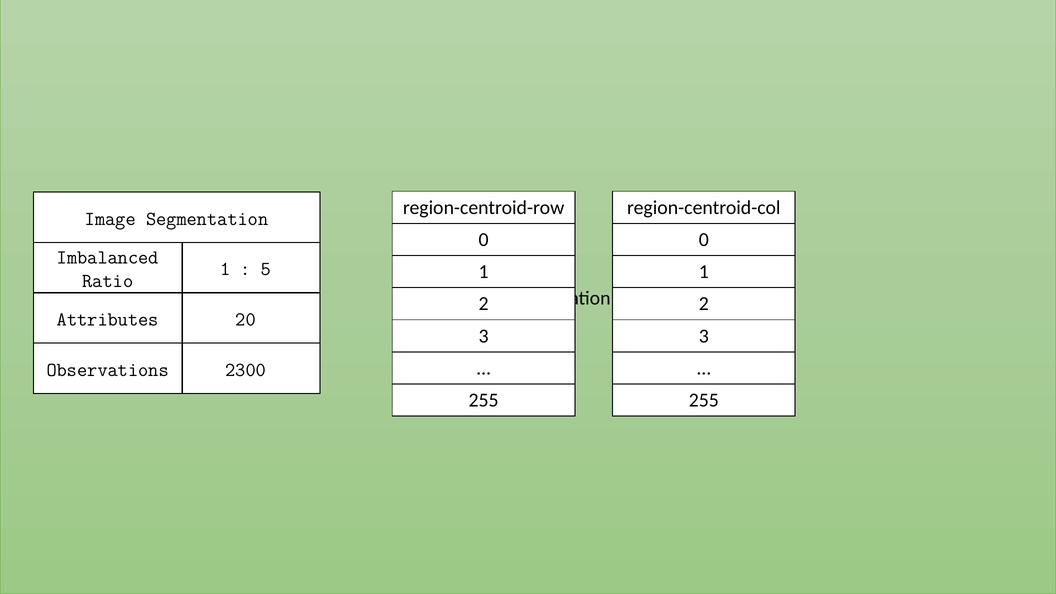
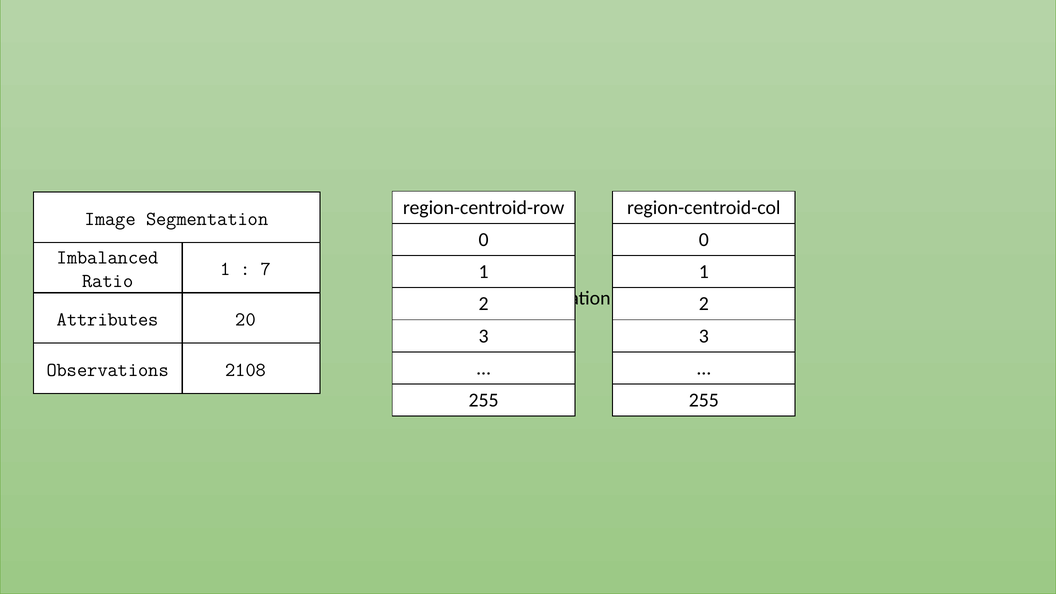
5: 5 -> 7
2300: 2300 -> 2108
